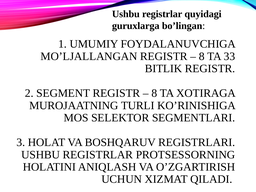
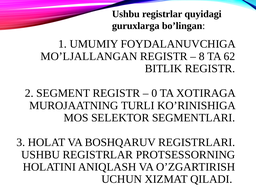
33: 33 -> 62
8 at (154, 93): 8 -> 0
